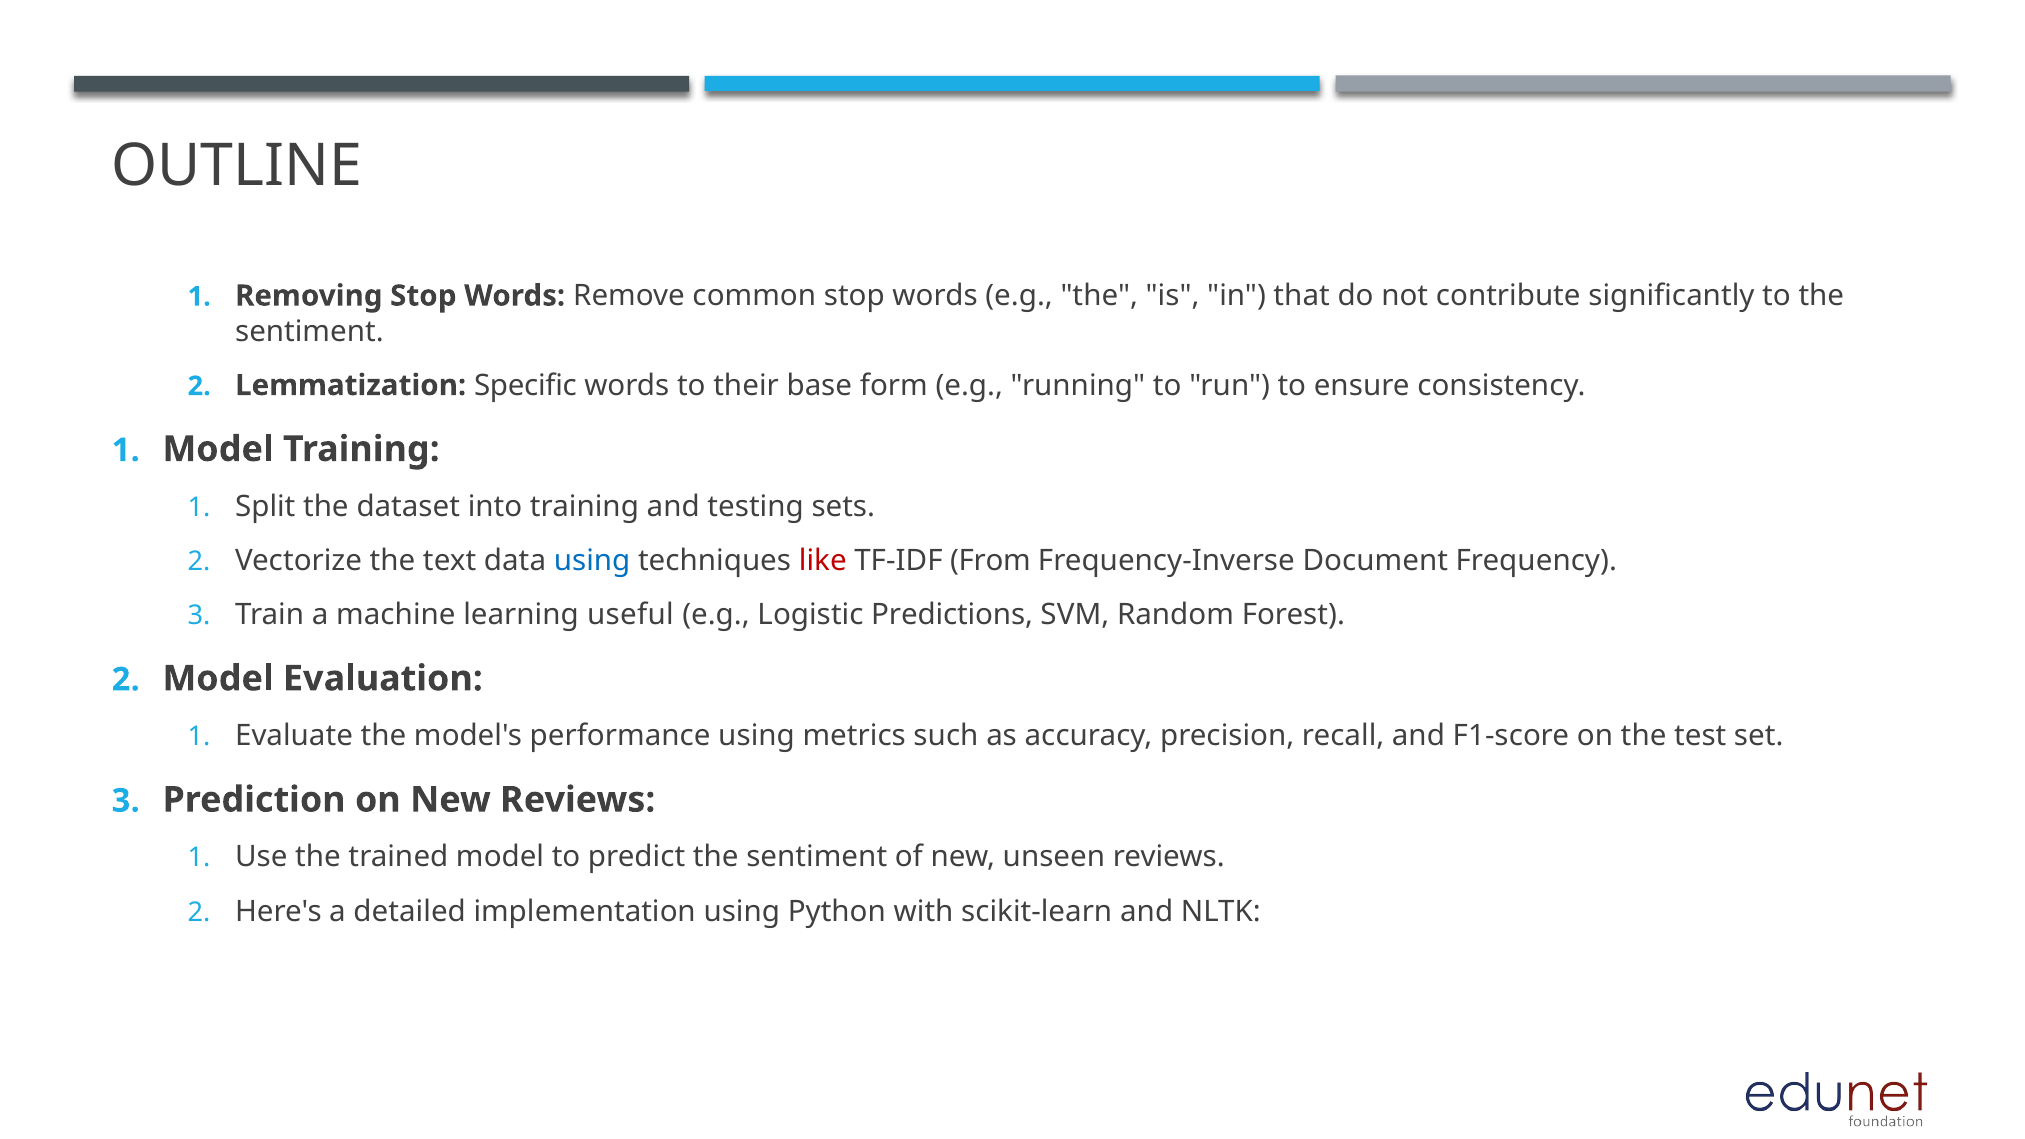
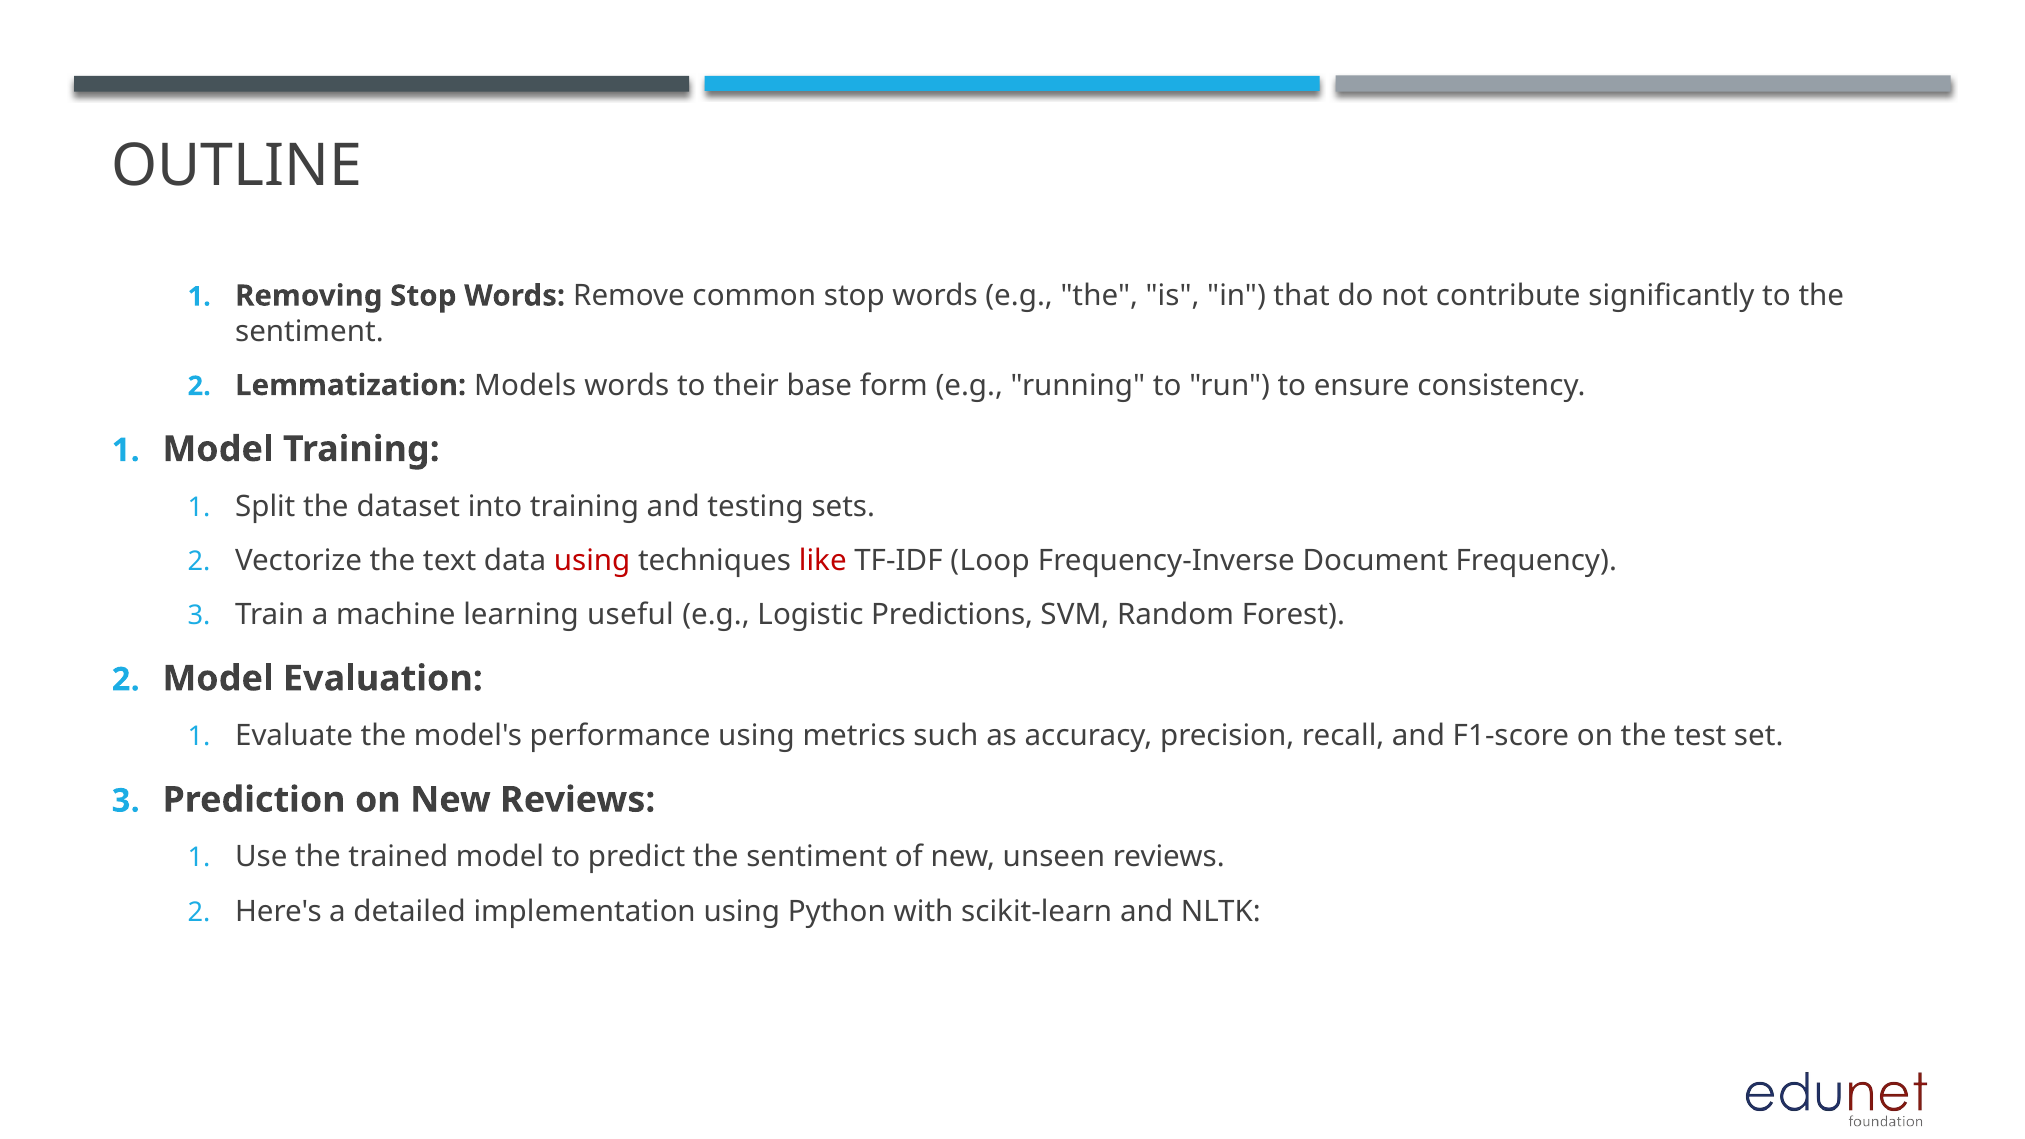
Specific: Specific -> Models
using at (592, 561) colour: blue -> red
From: From -> Loop
